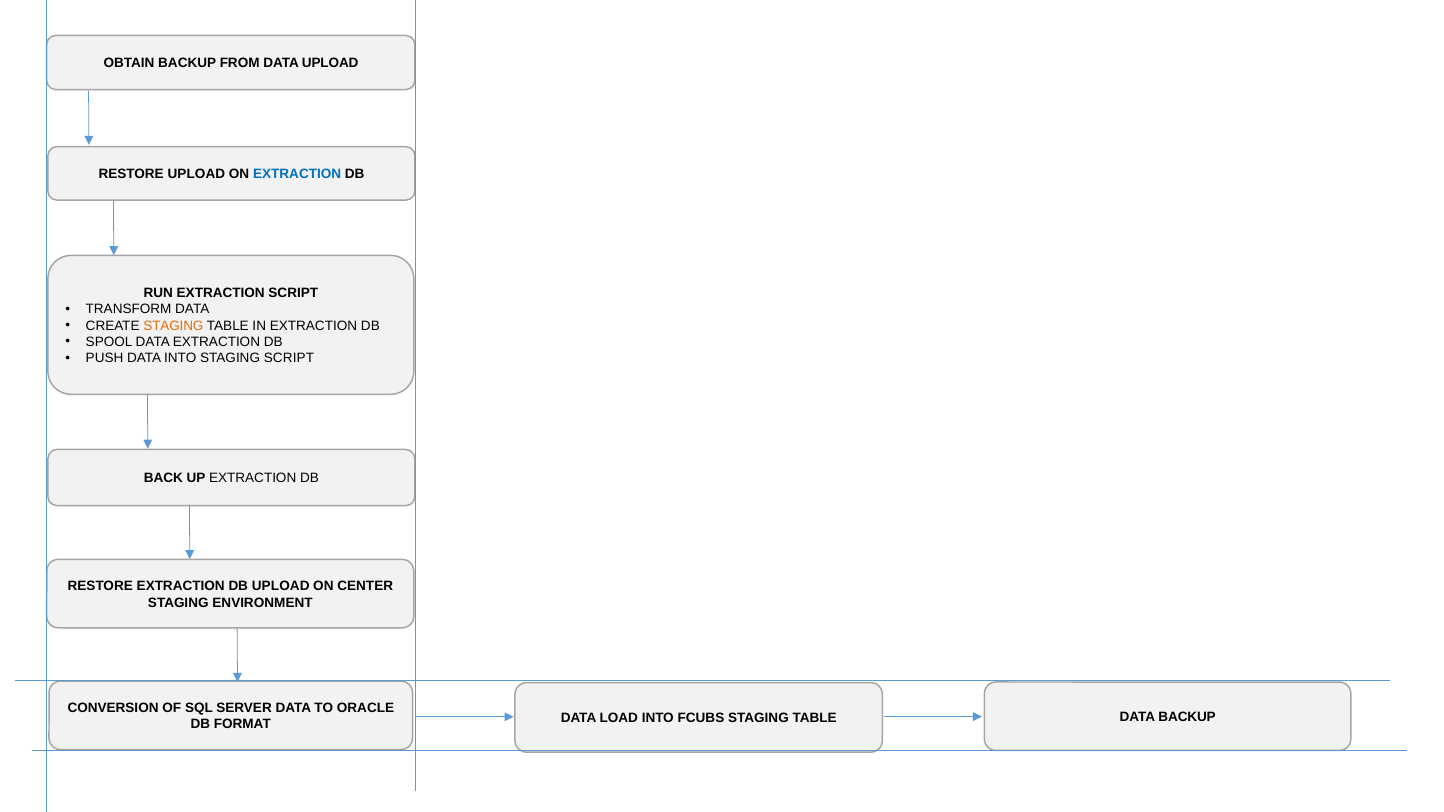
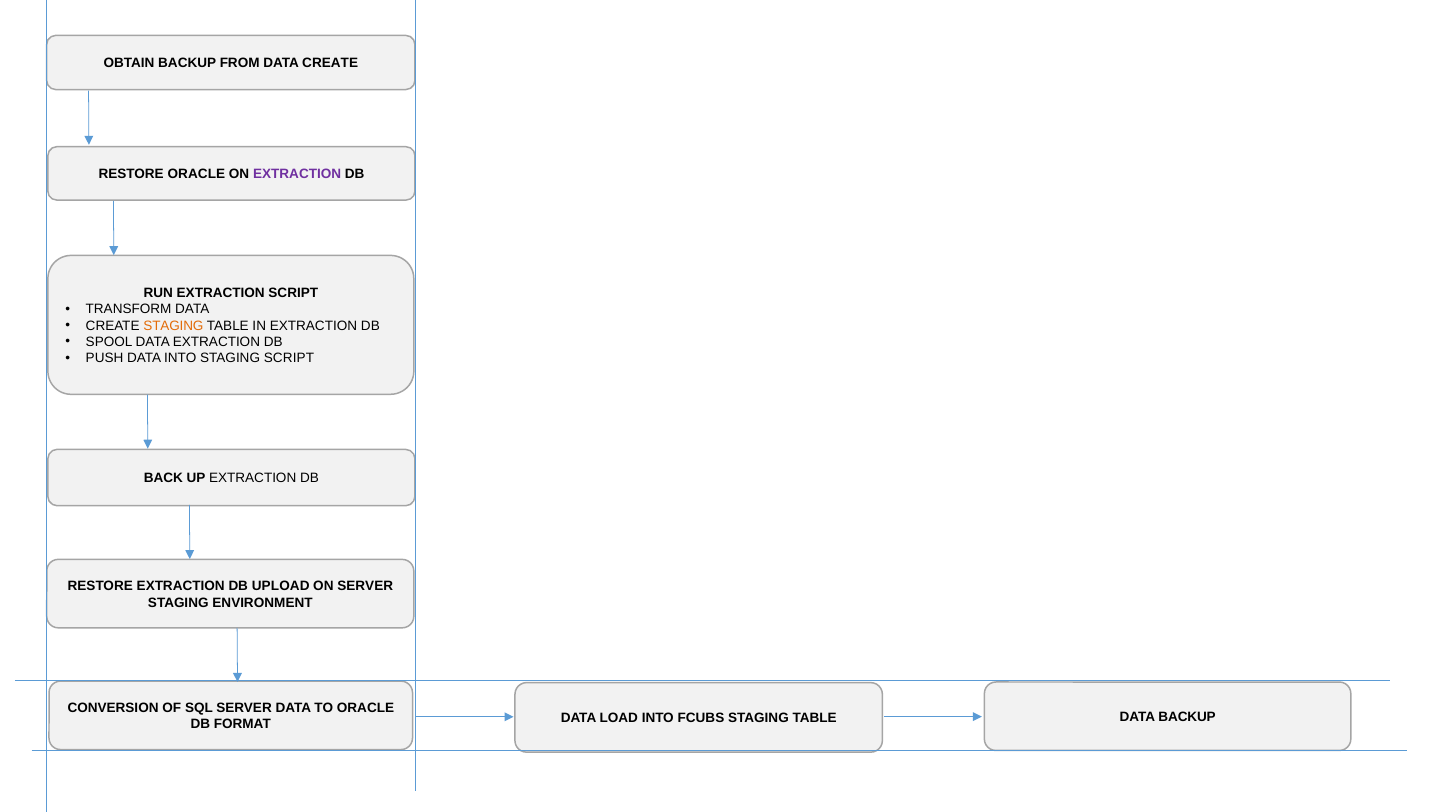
DATA UPLOAD: UPLOAD -> CREATE
RESTORE UPLOAD: UPLOAD -> ORACLE
EXTRACTION at (297, 174) colour: blue -> purple
ON CENTER: CENTER -> SERVER
